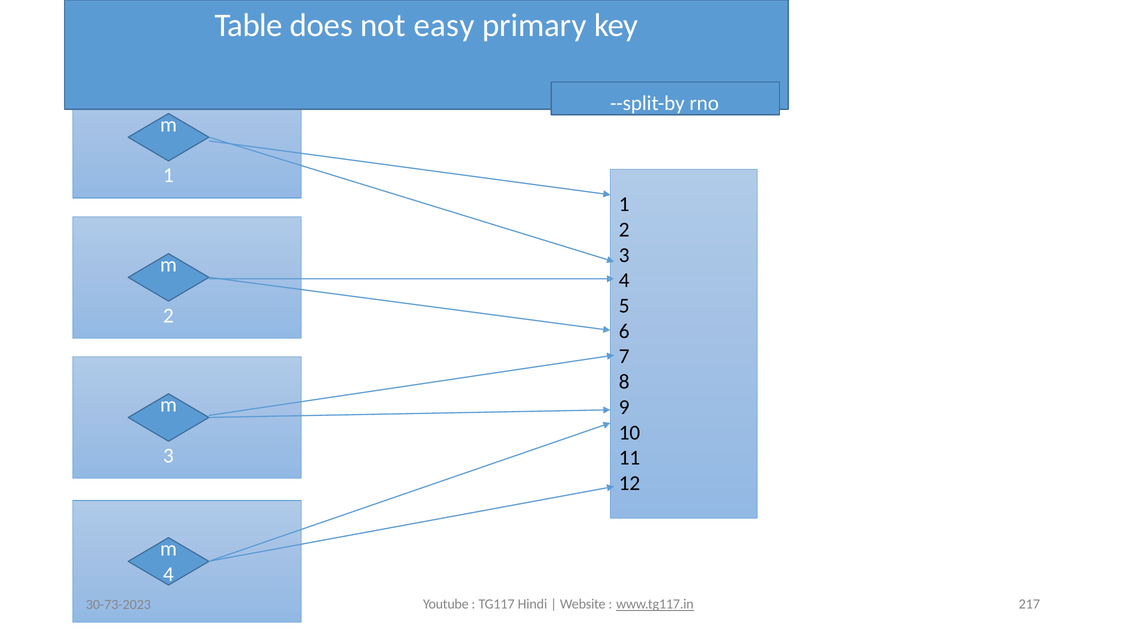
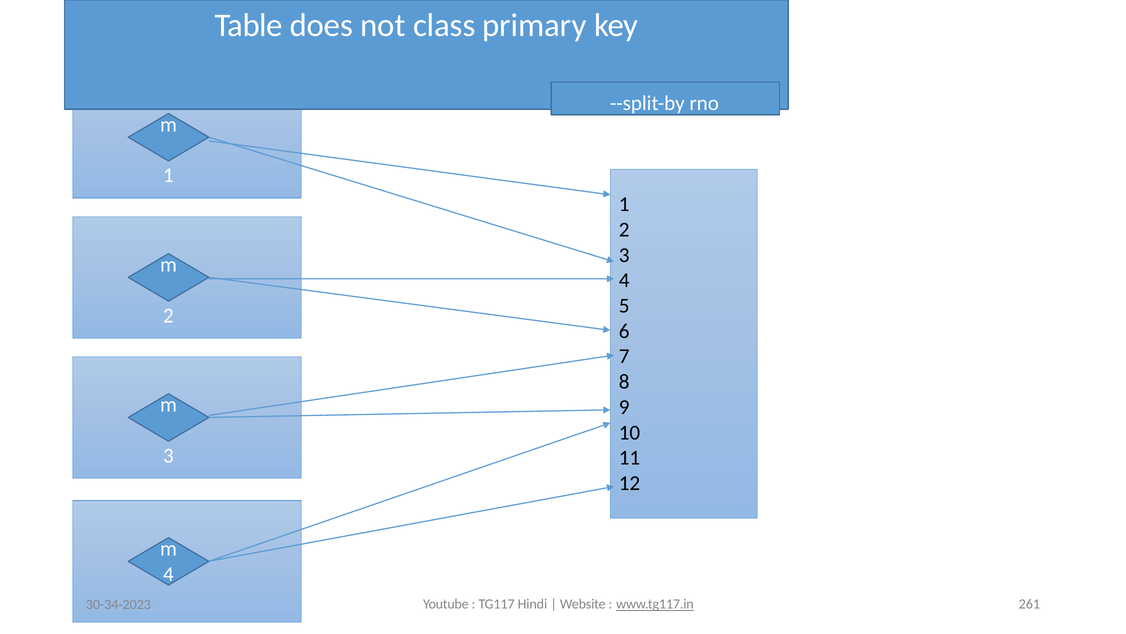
easy: easy -> class
30-73-2023: 30-73-2023 -> 30-34-2023
217: 217 -> 261
